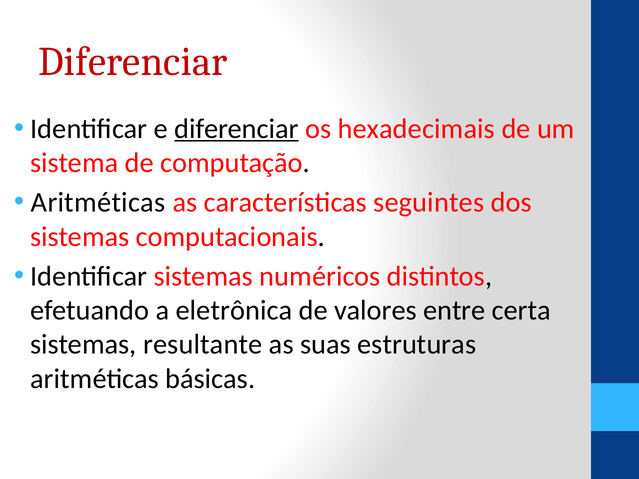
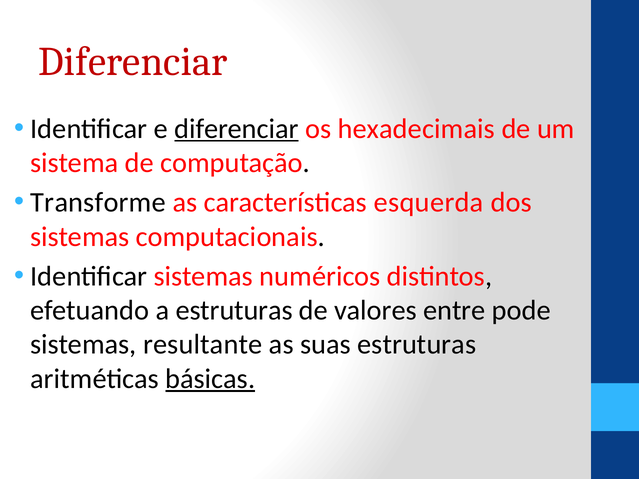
Aritméticas at (98, 203): Aritméticas -> Transforme
seguintes: seguintes -> esquerda
a eletrônica: eletrônica -> estruturas
certa: certa -> pode
básicas underline: none -> present
